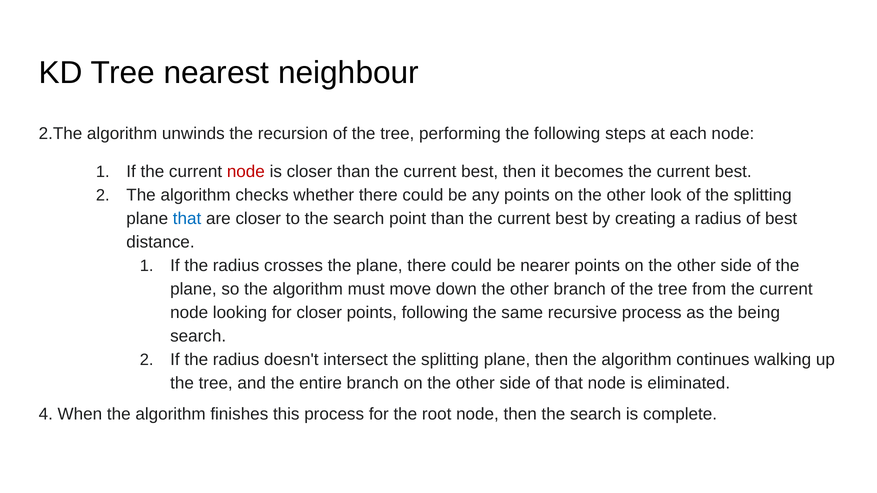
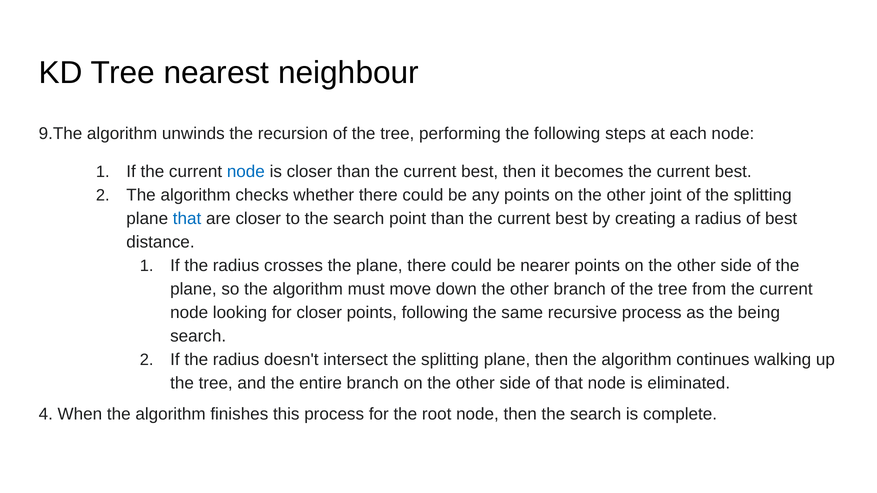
2.The: 2.The -> 9.The
node at (246, 172) colour: red -> blue
look: look -> joint
